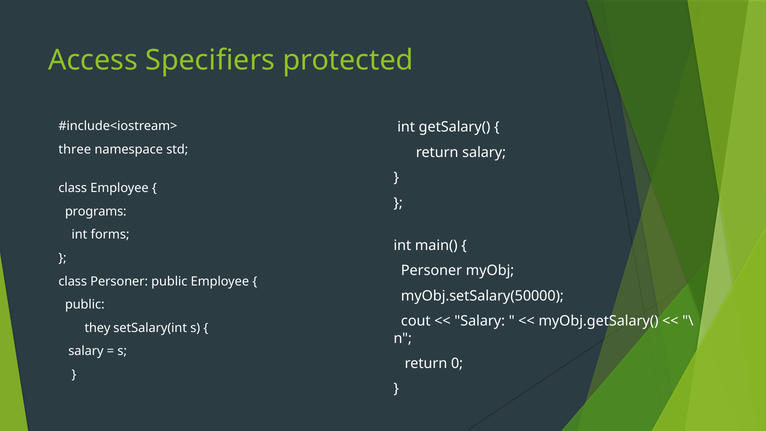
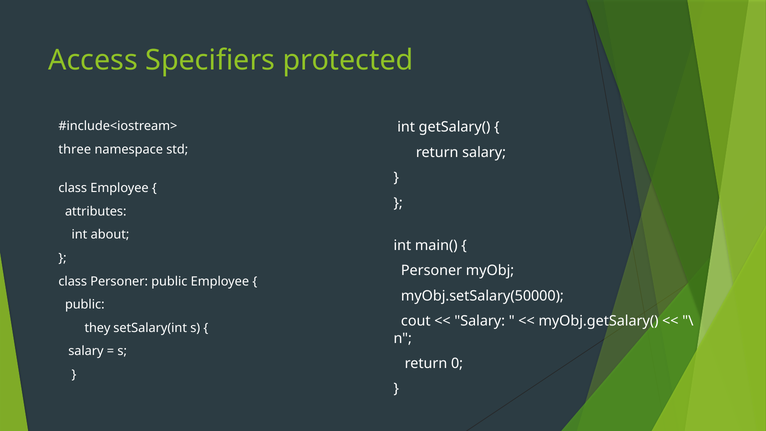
programs: programs -> attributes
forms: forms -> about
